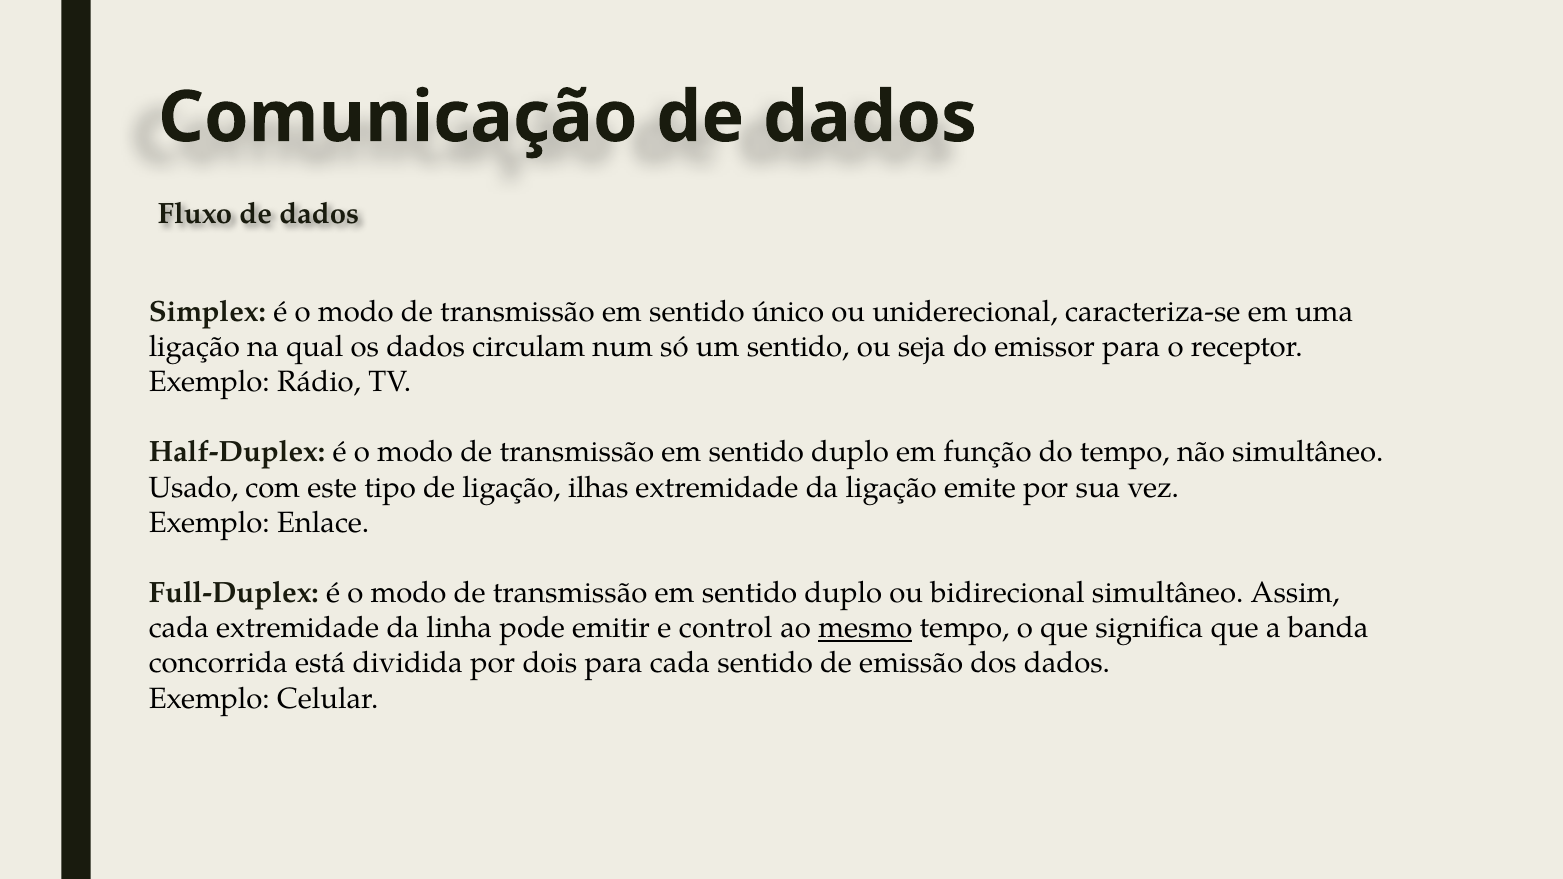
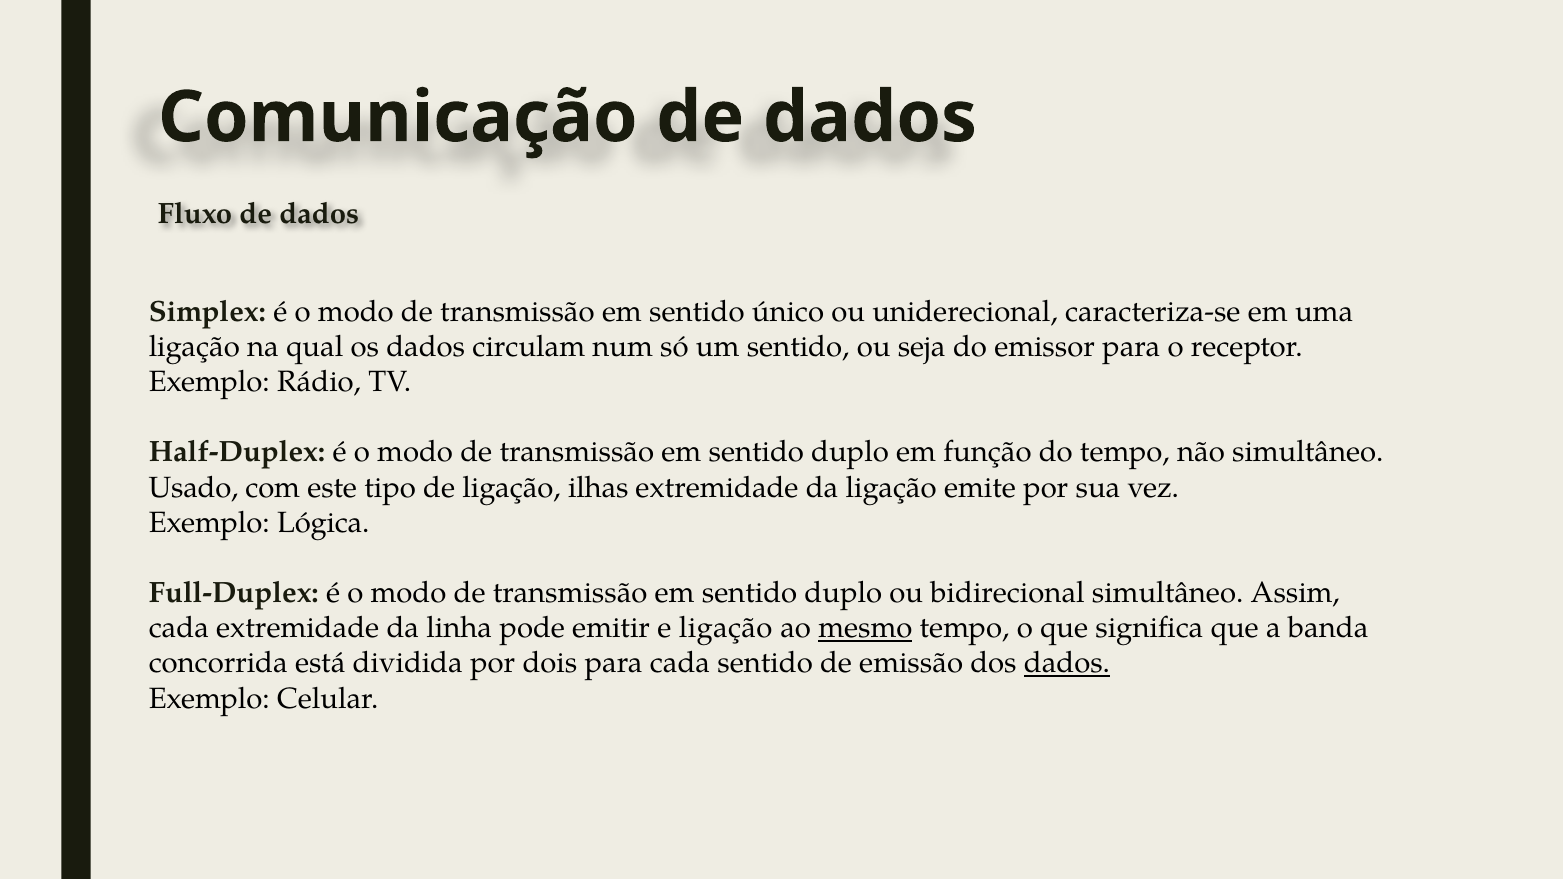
Enlace: Enlace -> Lógica
e control: control -> ligação
dados at (1067, 663) underline: none -> present
